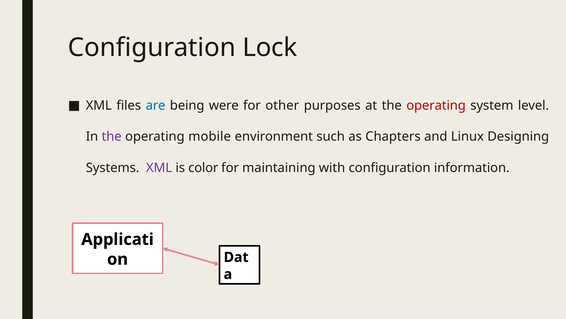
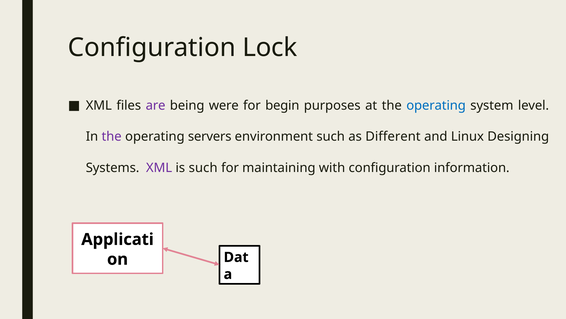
are colour: blue -> purple
other: other -> begin
operating at (436, 105) colour: red -> blue
mobile: mobile -> servers
Chapters: Chapters -> Different
is color: color -> such
